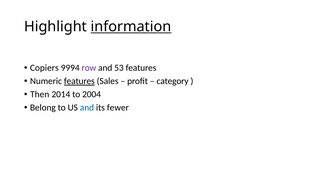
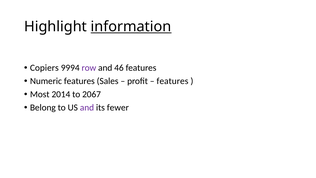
53: 53 -> 46
features at (79, 81) underline: present -> none
category at (173, 81): category -> features
Then: Then -> Most
2004: 2004 -> 2067
and at (87, 108) colour: blue -> purple
